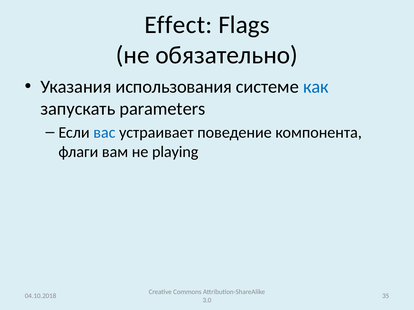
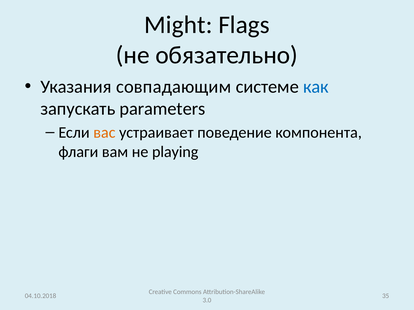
Effect: Effect -> Might
использования: использования -> совпадающим
вас colour: blue -> orange
